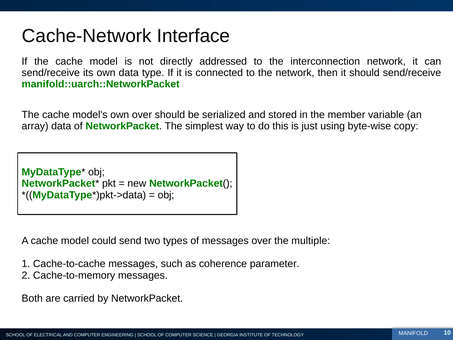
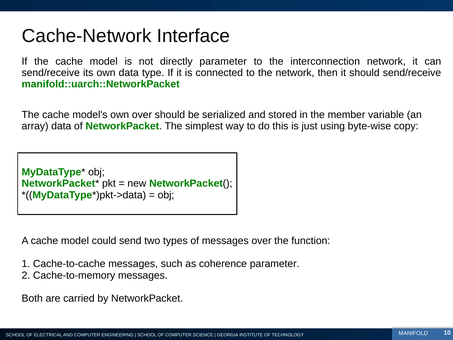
directly addressed: addressed -> parameter
multiple: multiple -> function
